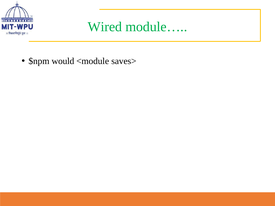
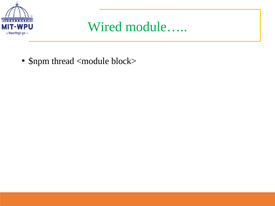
would: would -> thread
saves>: saves> -> block>
